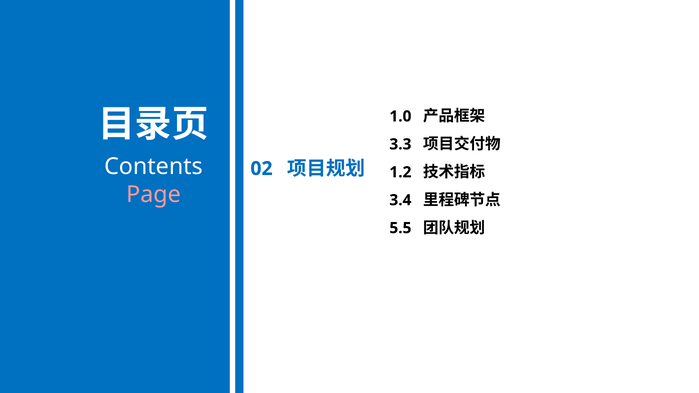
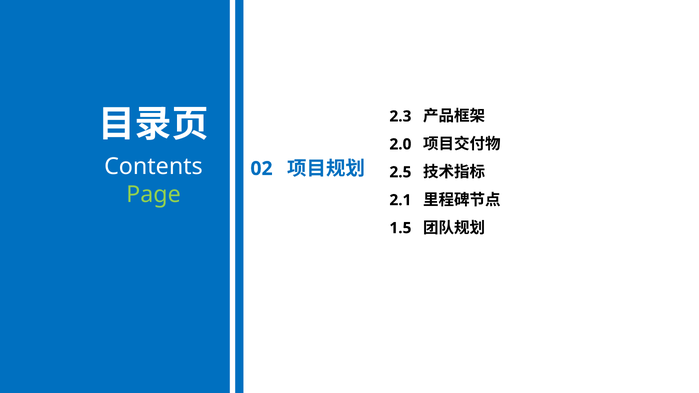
1.0: 1.0 -> 2.3
3.3: 3.3 -> 2.0
1.2: 1.2 -> 2.5
Page colour: pink -> light green
3.4: 3.4 -> 2.1
5.5: 5.5 -> 1.5
